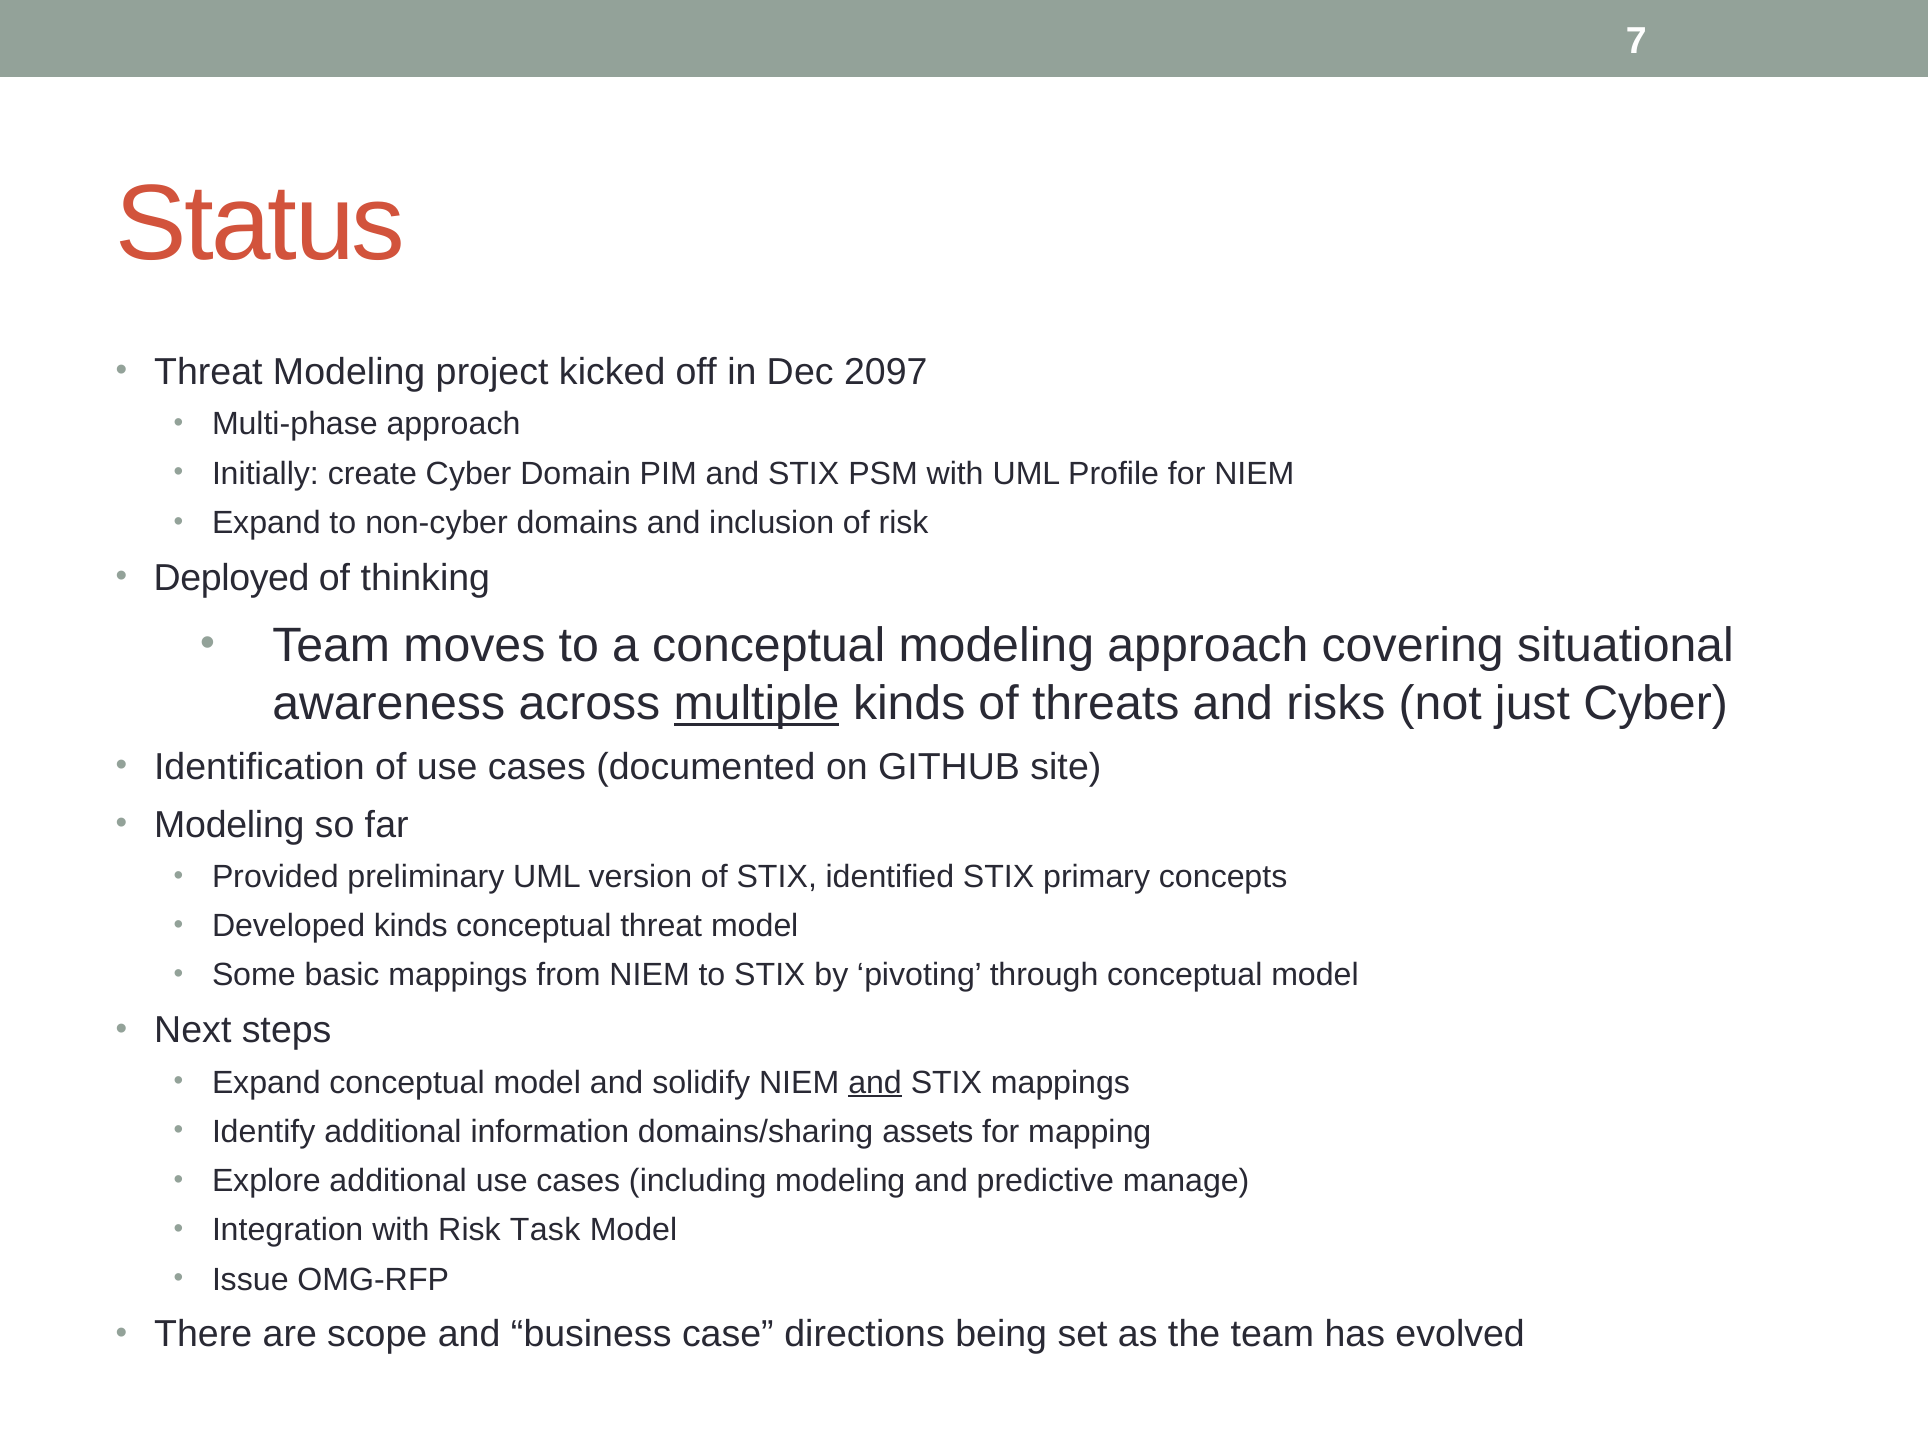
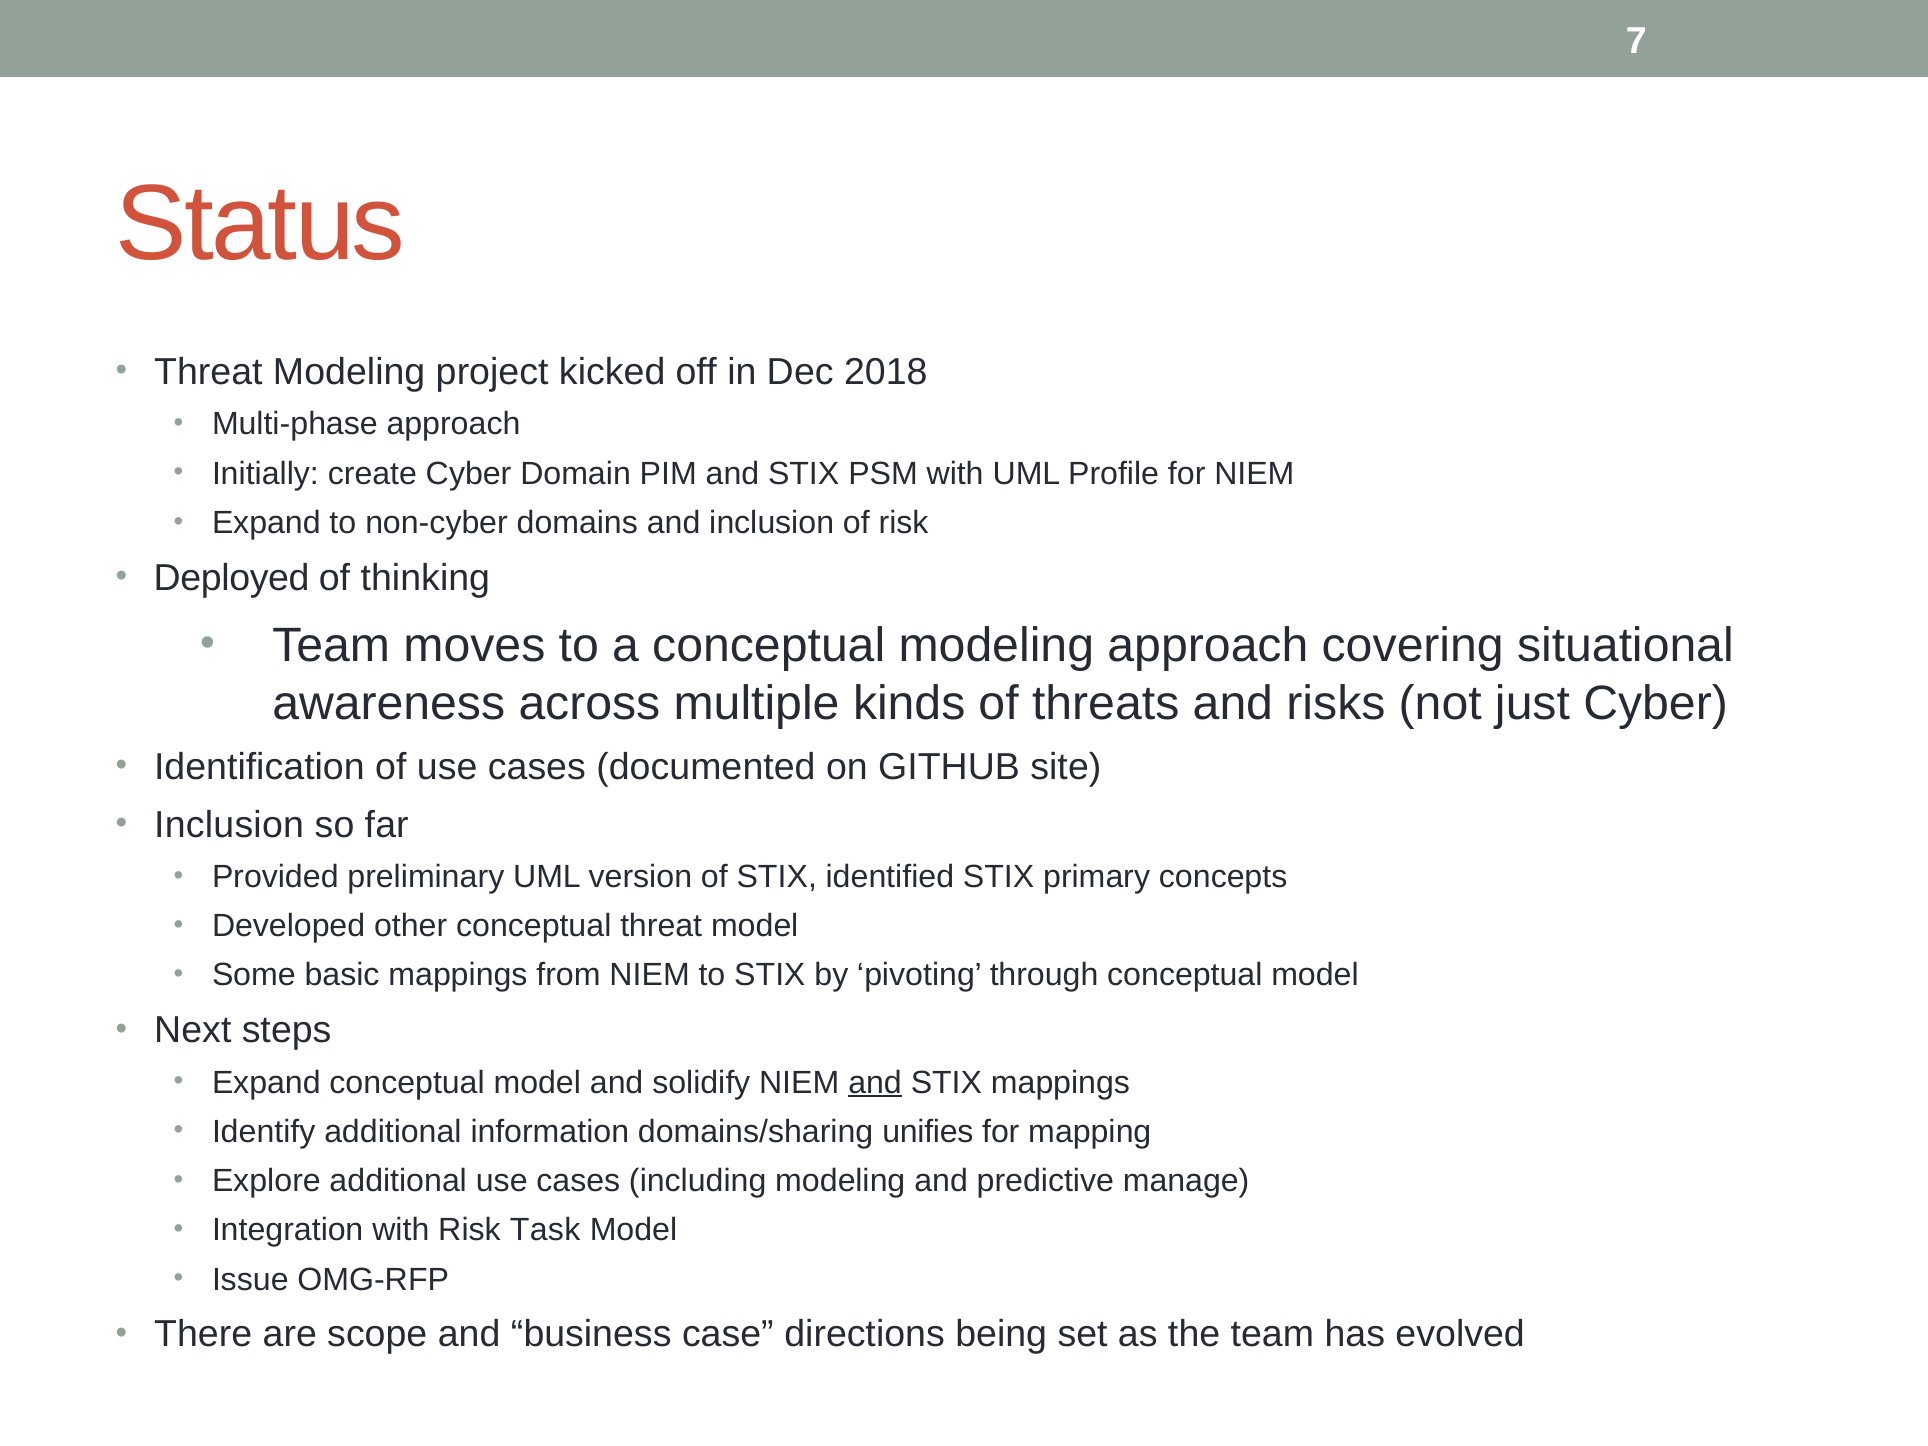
2097: 2097 -> 2018
multiple underline: present -> none
Modeling at (229, 825): Modeling -> Inclusion
Developed kinds: kinds -> other
assets: assets -> unifies
